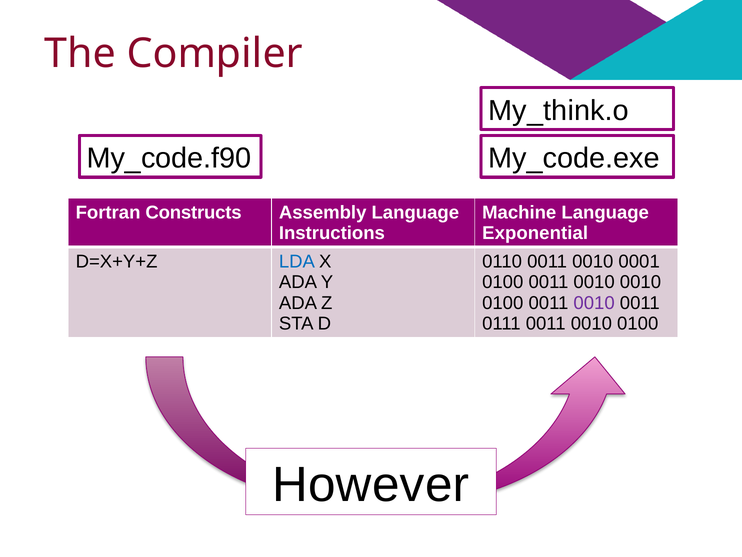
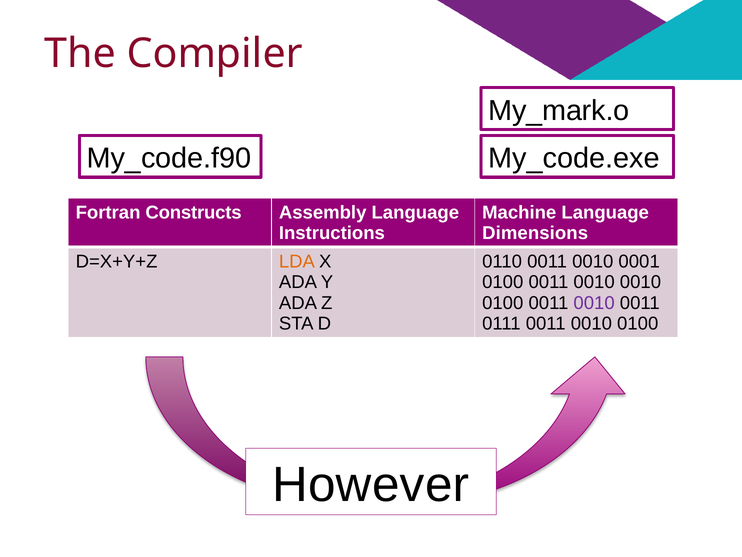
My_think.o: My_think.o -> My_mark.o
Exponential: Exponential -> Dimensions
LDA colour: blue -> orange
